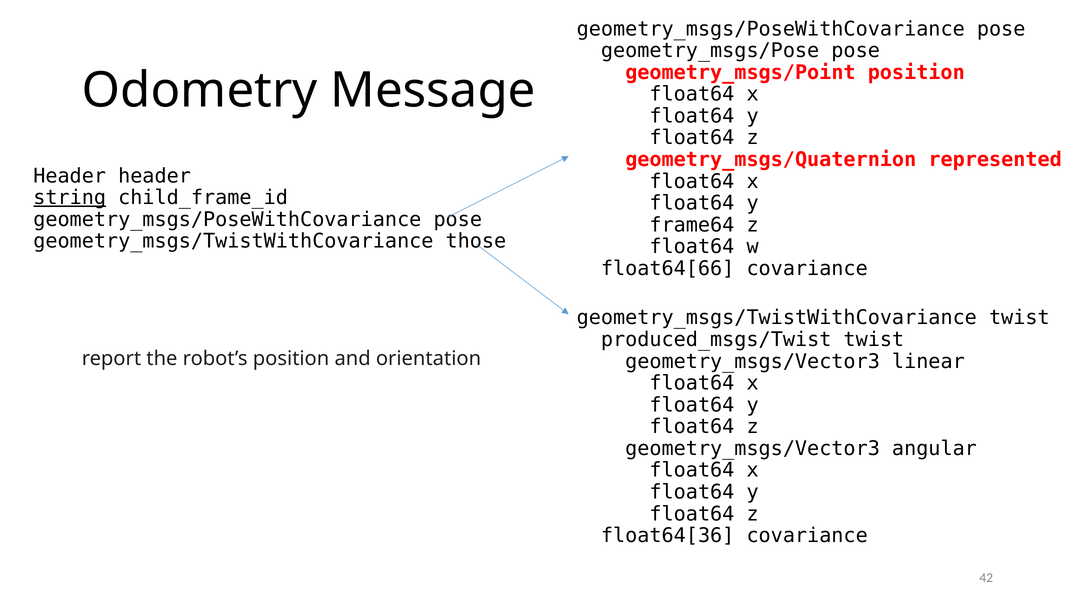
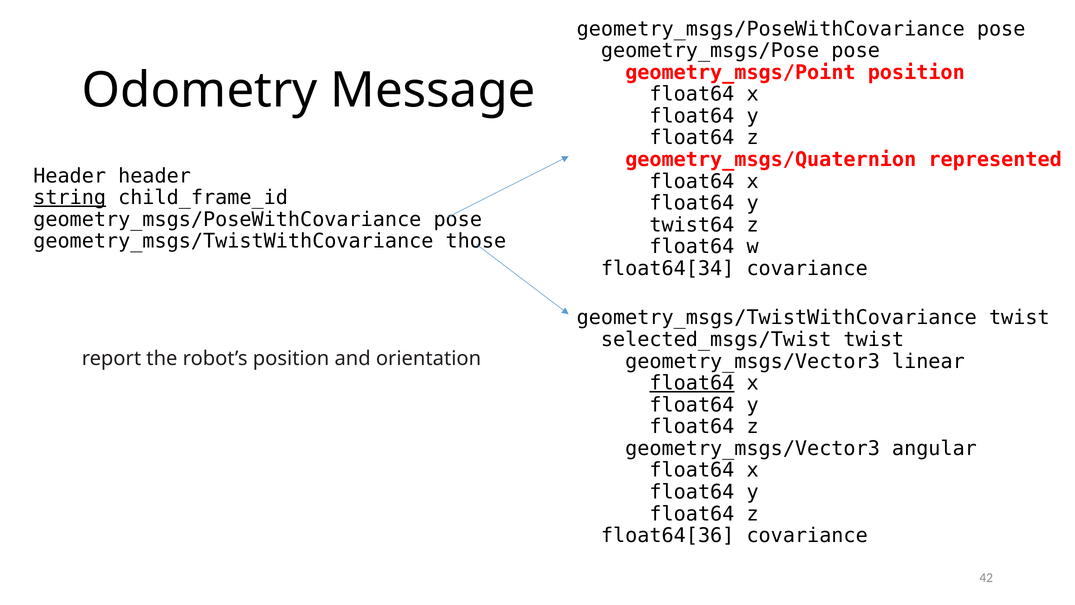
frame64: frame64 -> twist64
float64[66: float64[66 -> float64[34
produced_msgs/Twist: produced_msgs/Twist -> selected_msgs/Twist
float64 at (692, 383) underline: none -> present
